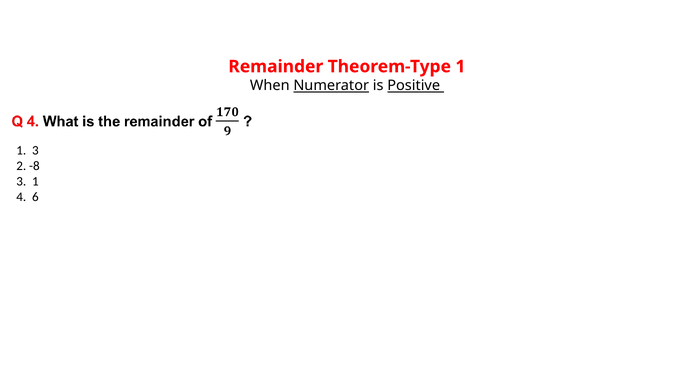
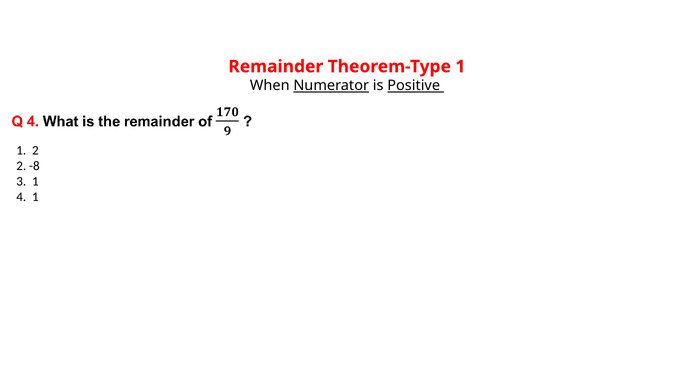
1 3: 3 -> 2
4 6: 6 -> 1
